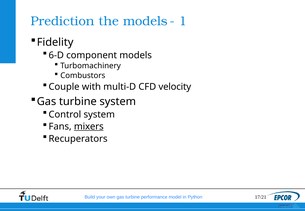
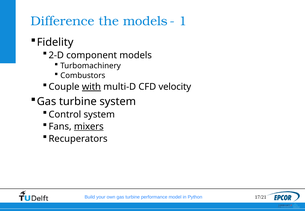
Prediction: Prediction -> Difference
6-D: 6-D -> 2-D
with underline: none -> present
